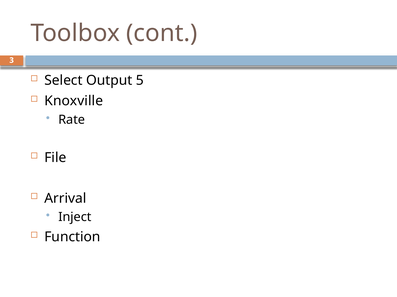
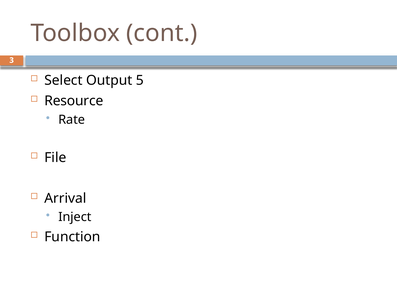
Knoxville: Knoxville -> Resource
